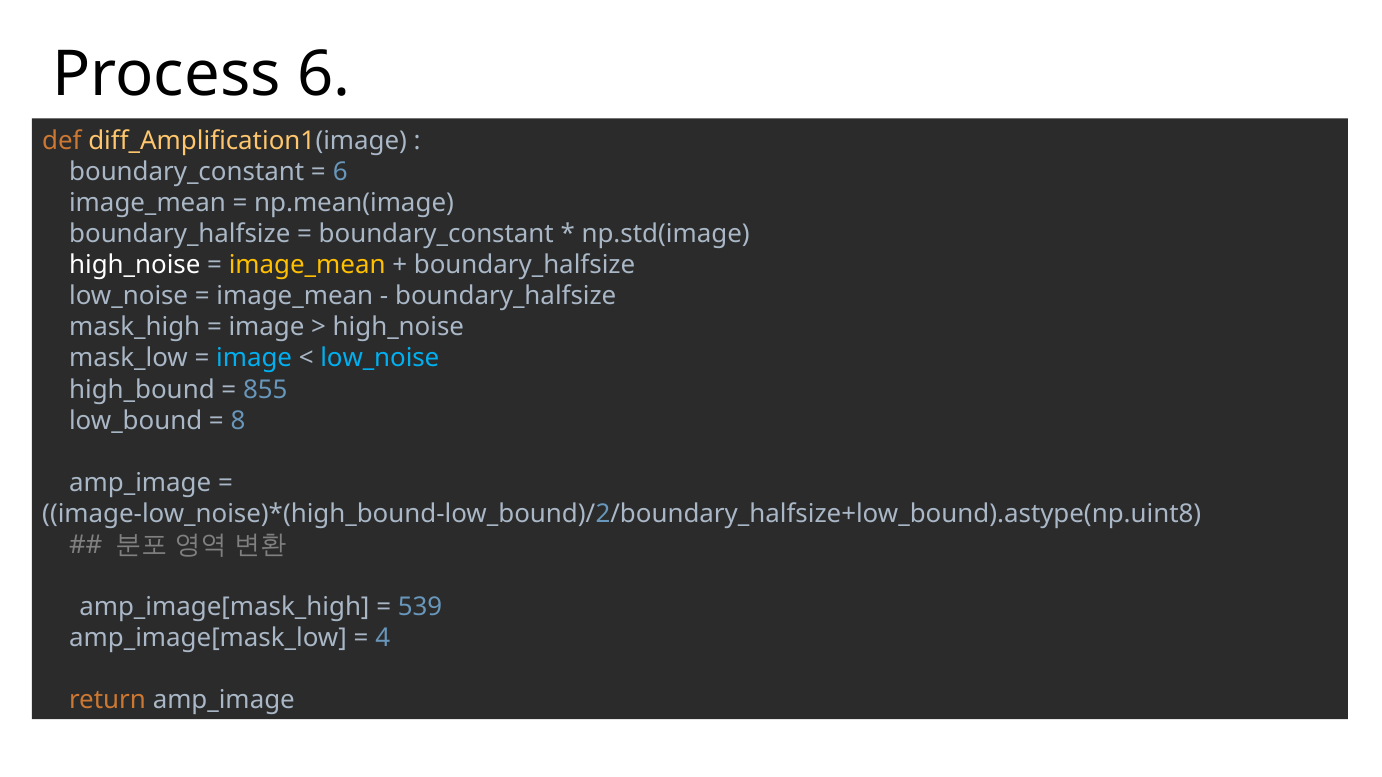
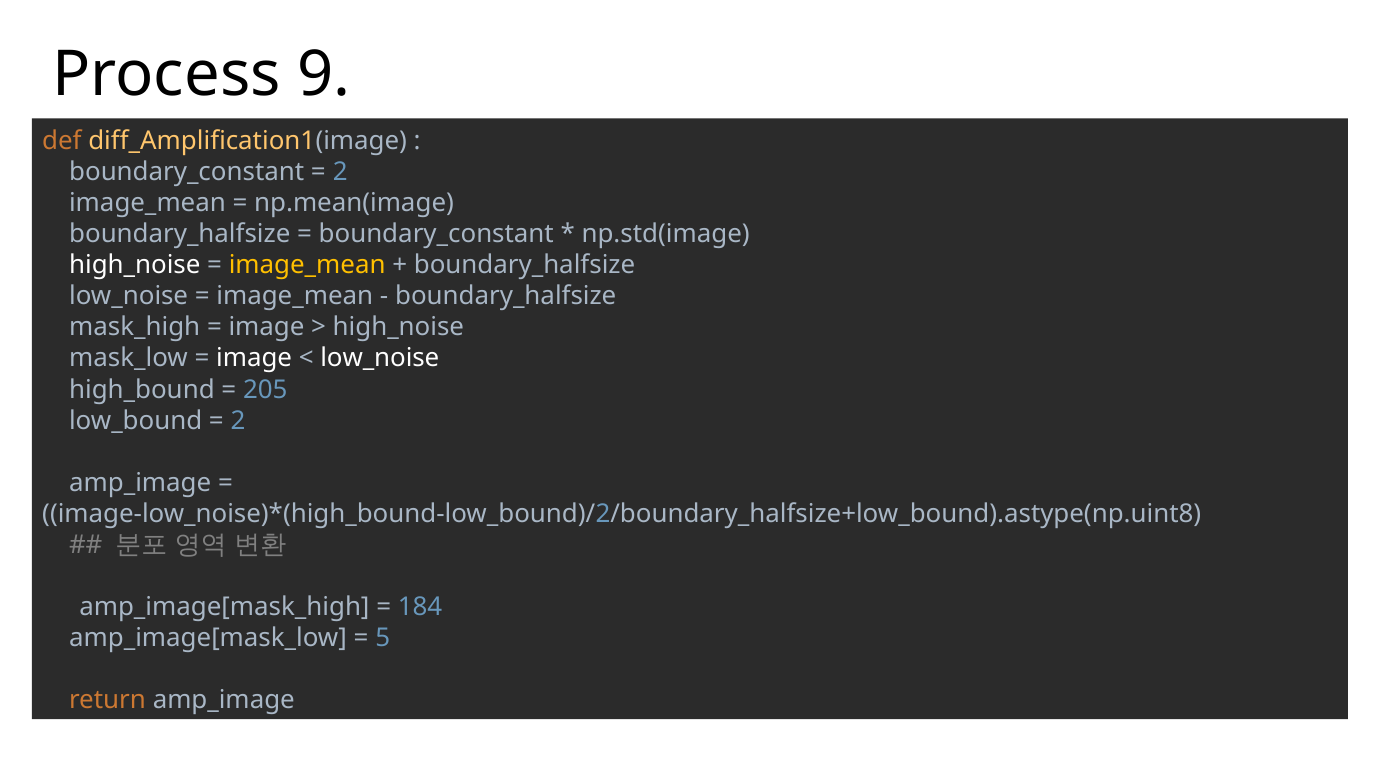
Process 6: 6 -> 9
6 at (340, 172): 6 -> 2
image at (254, 359) colour: light blue -> white
low_noise at (380, 359) colour: light blue -> white
855: 855 -> 205
8 at (238, 421): 8 -> 2
539: 539 -> 184
4: 4 -> 5
